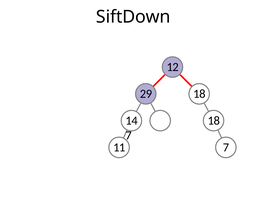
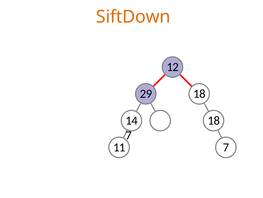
SiftDown colour: black -> orange
